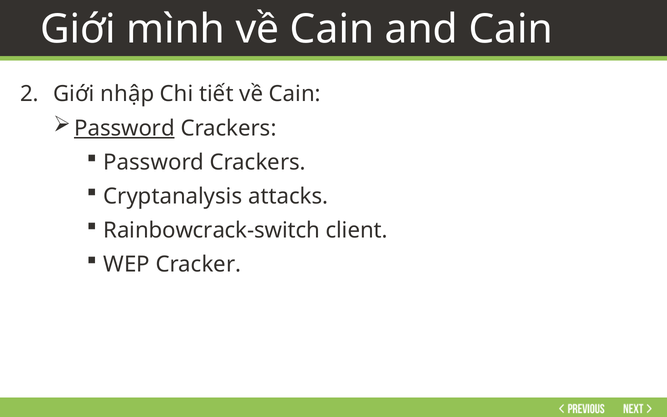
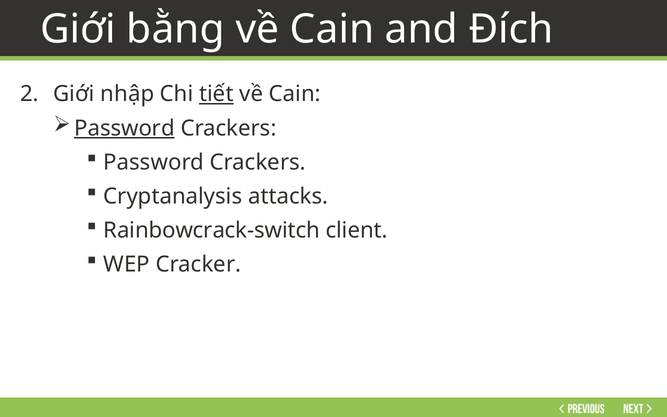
mình: mình -> bằng
and Cain: Cain -> Đích
tiết underline: none -> present
